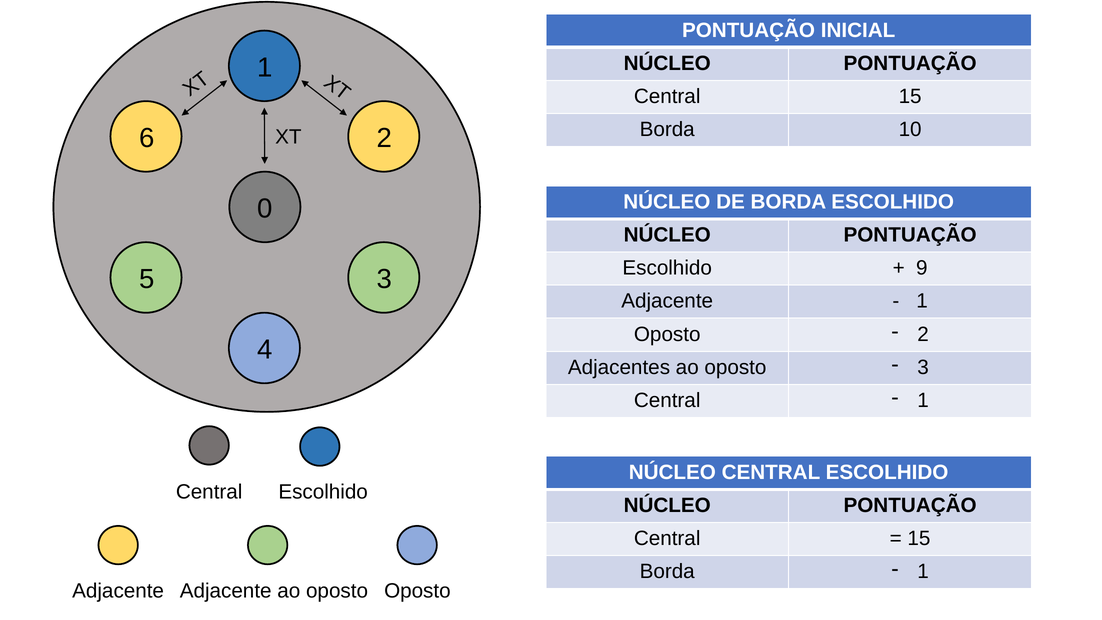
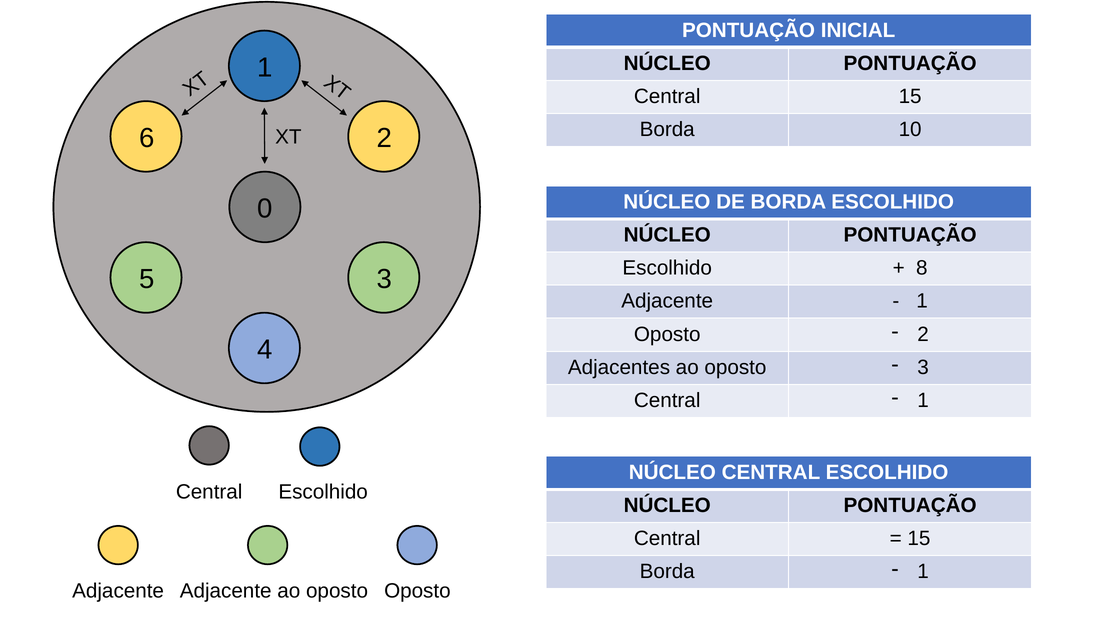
9: 9 -> 8
